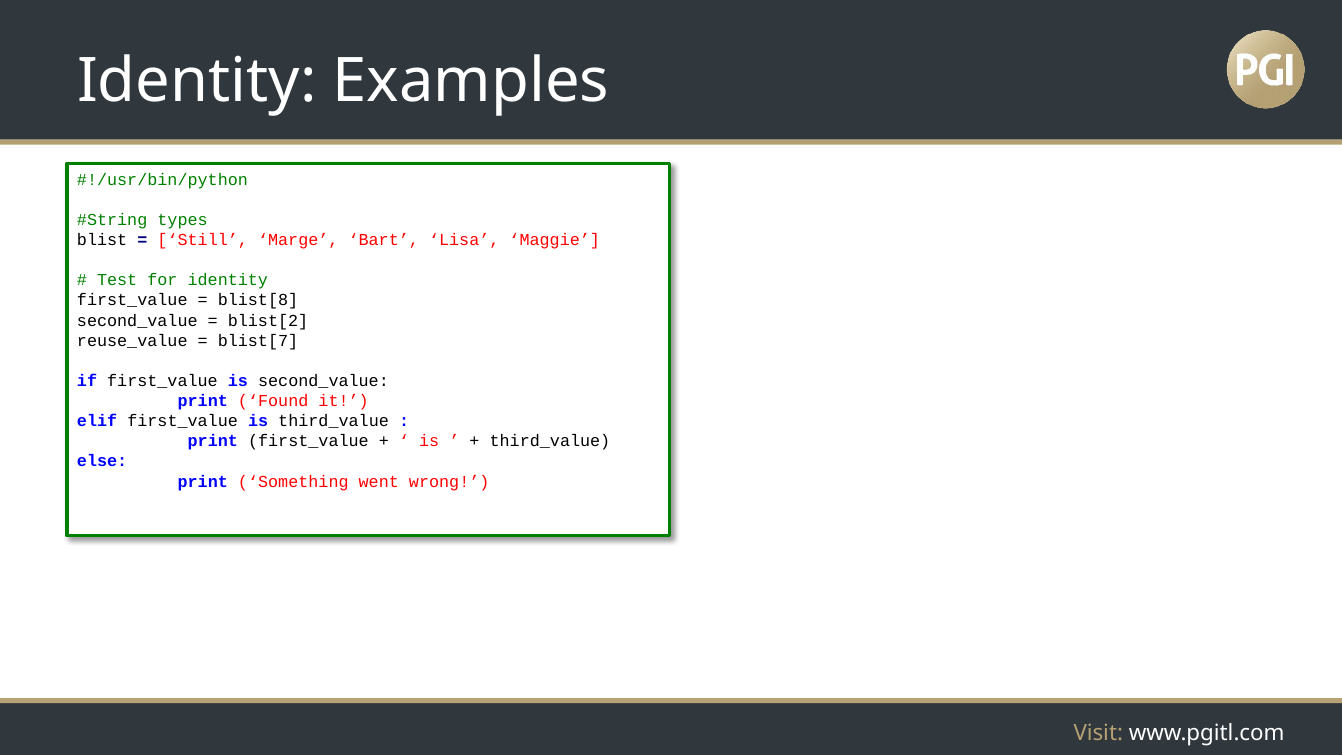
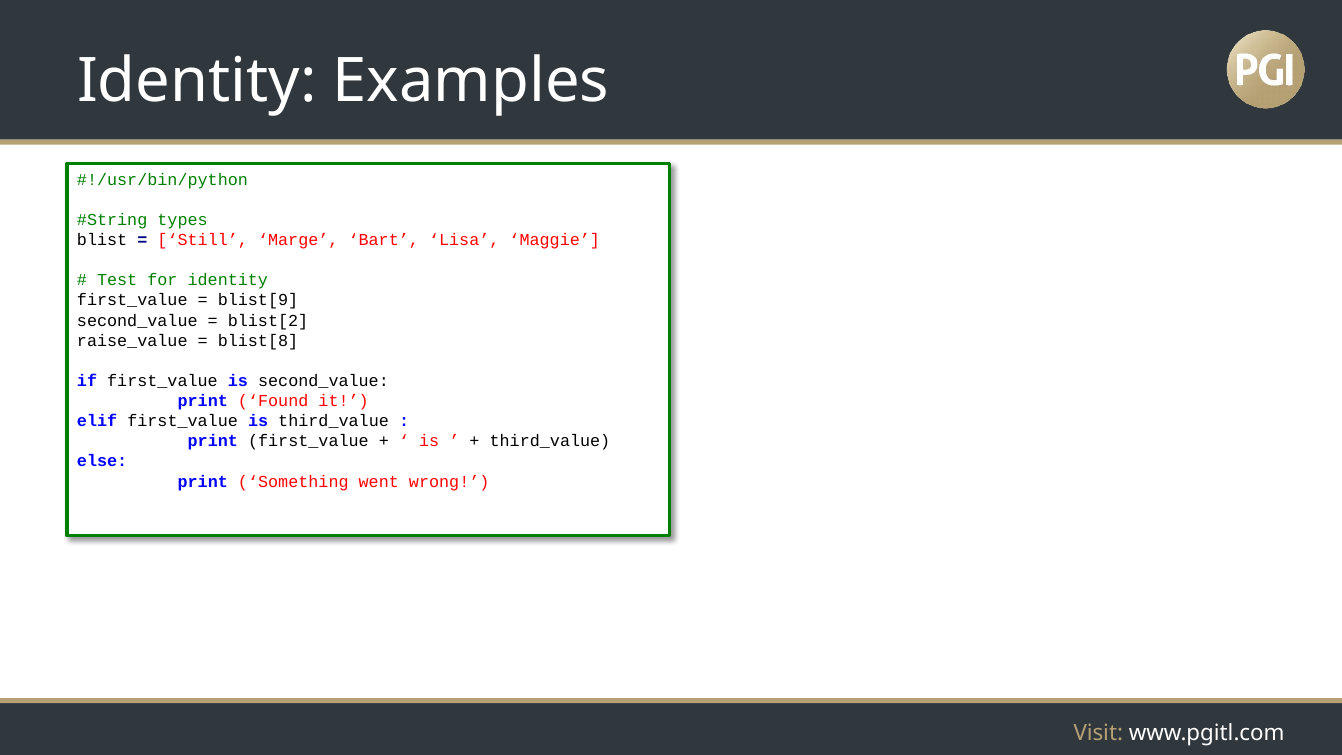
blist[8: blist[8 -> blist[9
reuse_value: reuse_value -> raise_value
blist[7: blist[7 -> blist[8
